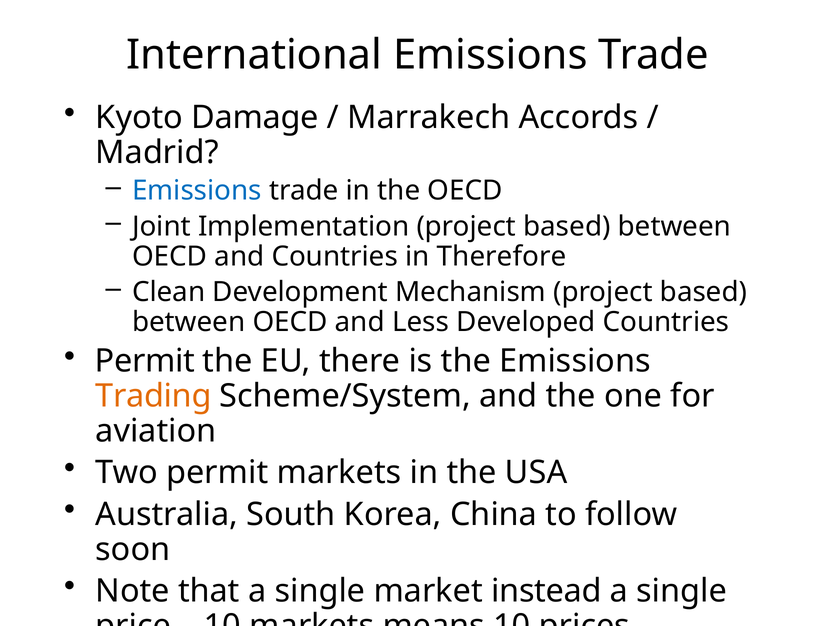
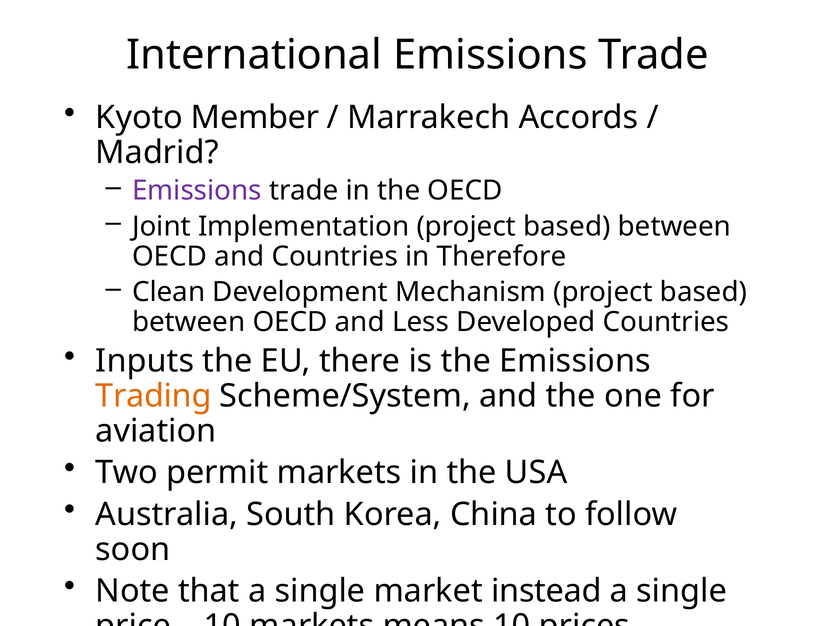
Damage: Damage -> Member
Emissions at (197, 191) colour: blue -> purple
Permit at (145, 361): Permit -> Inputs
